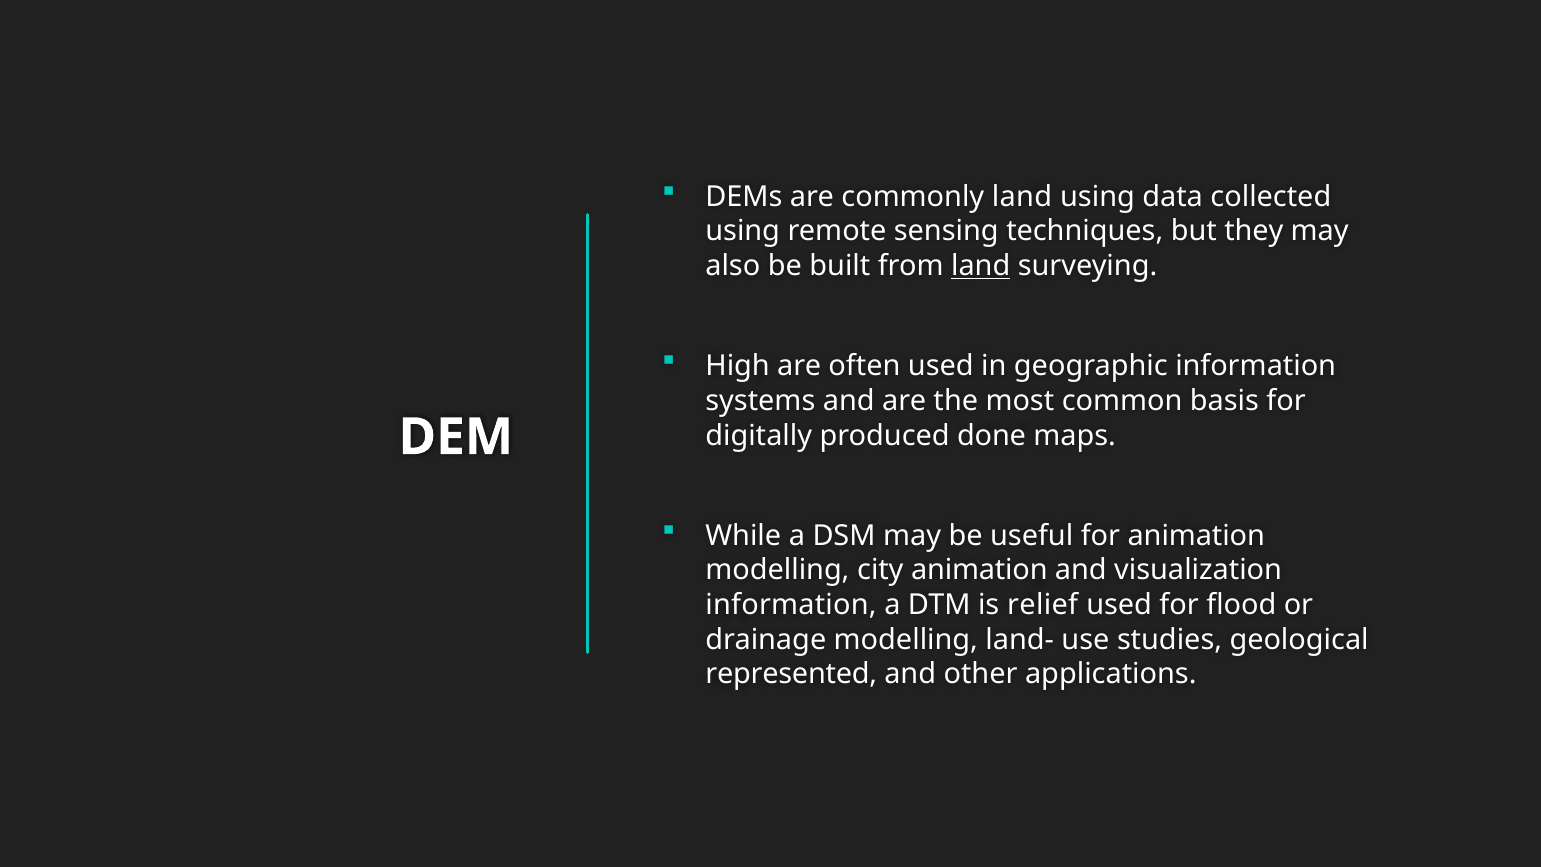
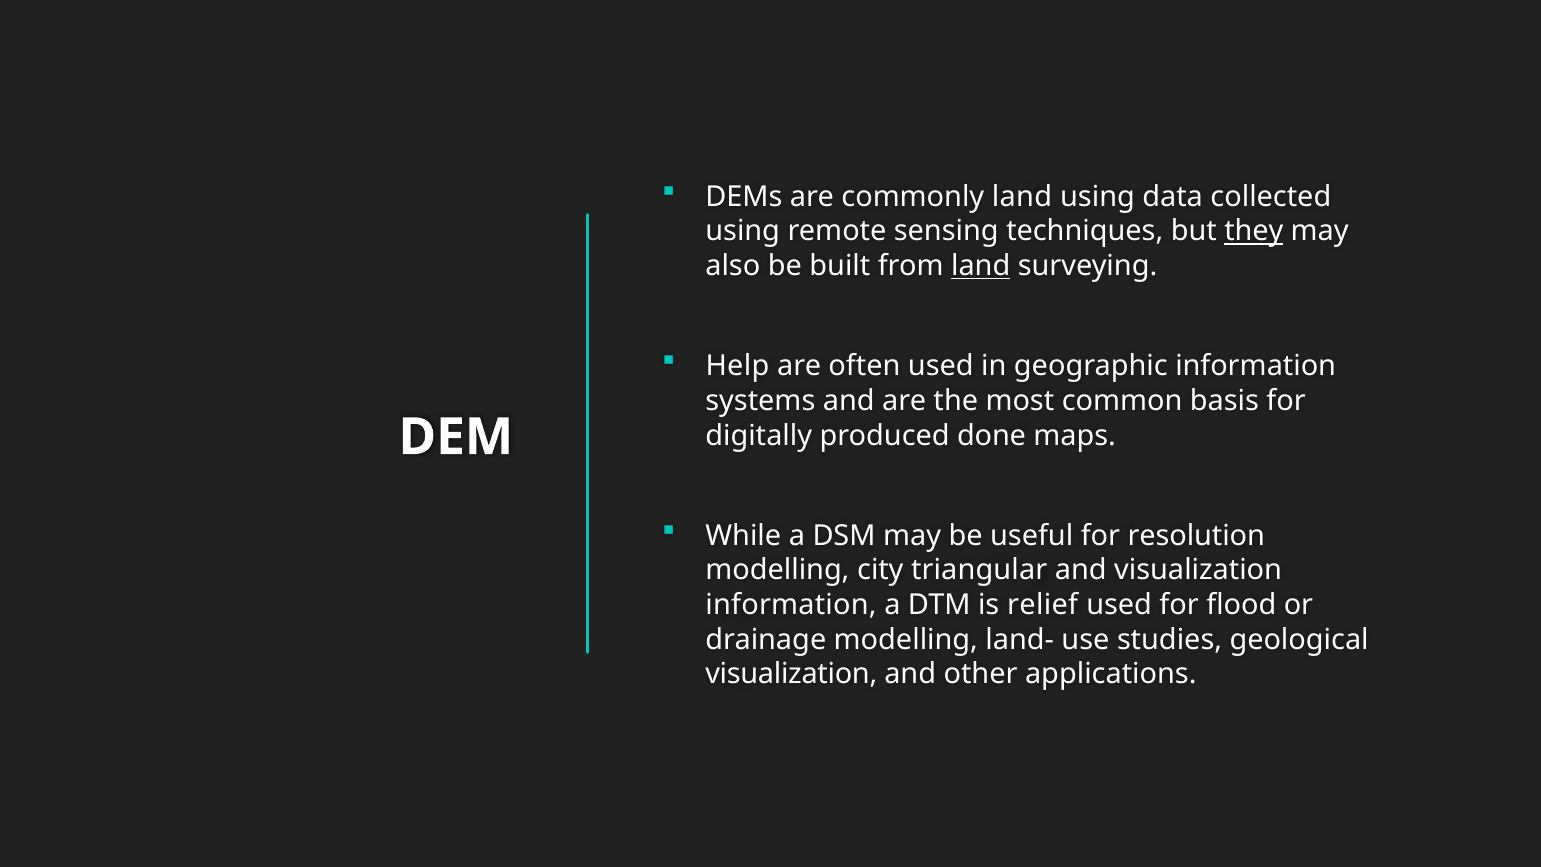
they underline: none -> present
High: High -> Help
for animation: animation -> resolution
city animation: animation -> triangular
represented at (791, 674): represented -> visualization
